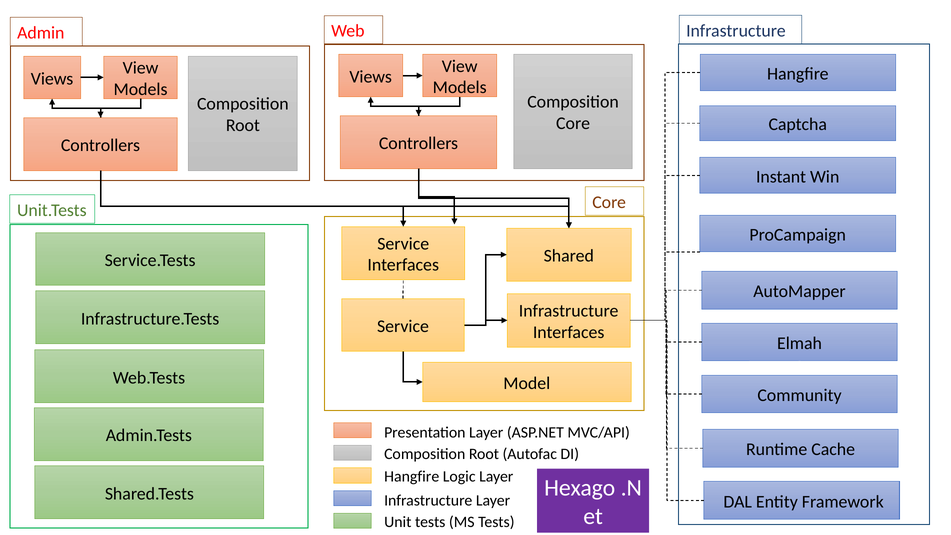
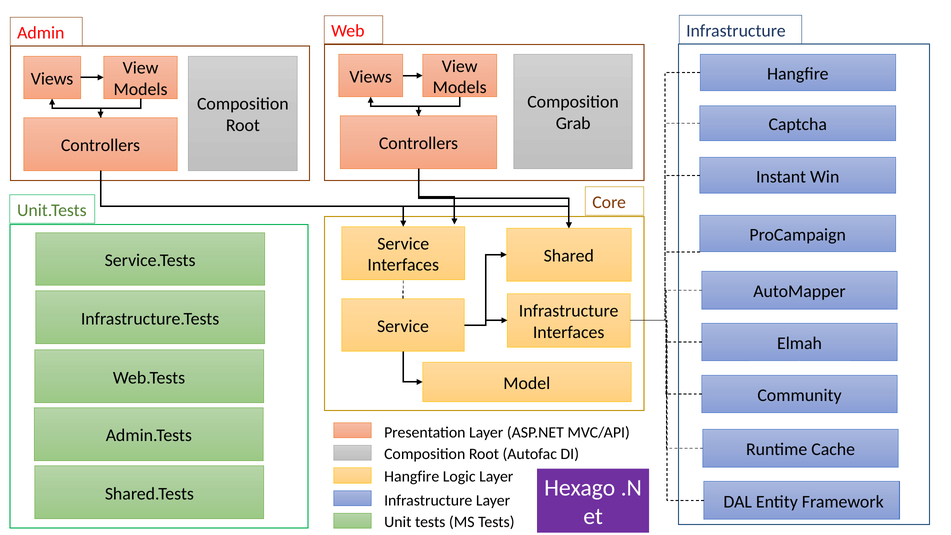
Core at (573, 123): Core -> Grab
